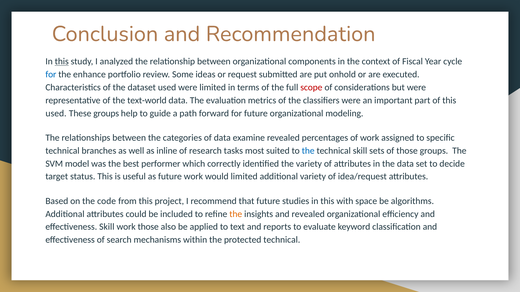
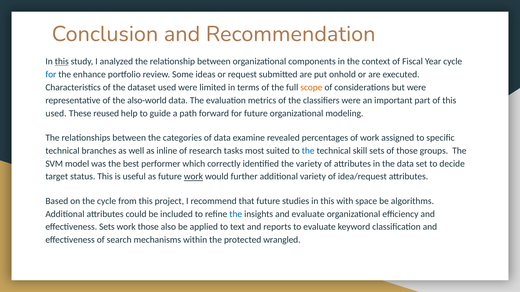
scope colour: red -> orange
text-world: text-world -> also-world
These groups: groups -> reused
work at (193, 177) underline: none -> present
would limited: limited -> further
the code: code -> cycle
the at (236, 214) colour: orange -> blue
and revealed: revealed -> evaluate
effectiveness Skill: Skill -> Sets
protected technical: technical -> wrangled
